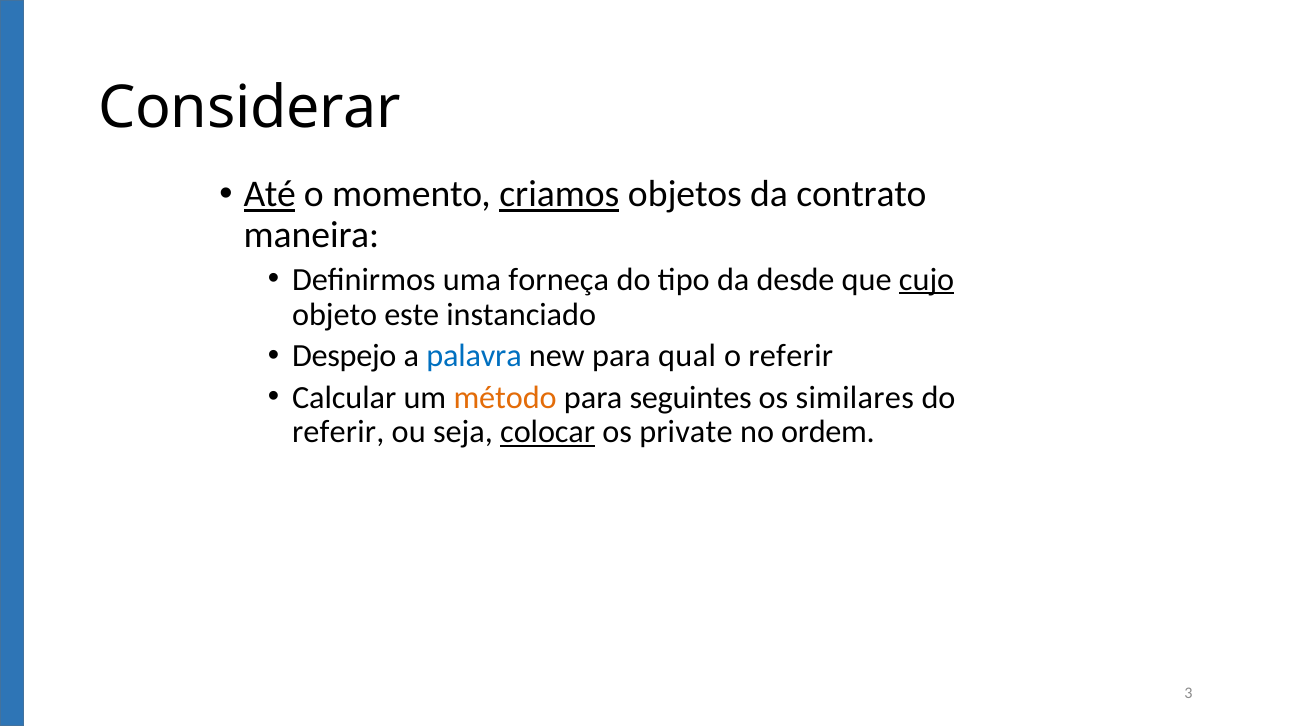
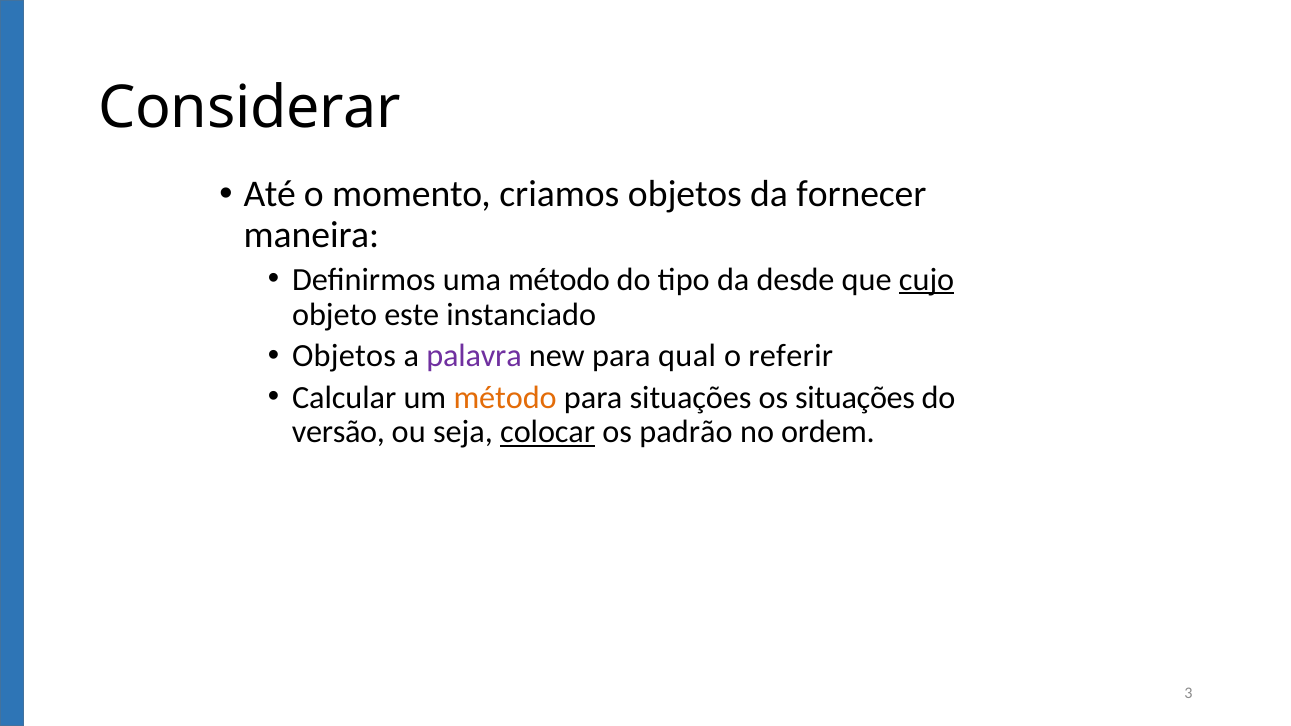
Até underline: present -> none
criamos underline: present -> none
contrato: contrato -> fornecer
uma forneça: forneça -> método
Despejo at (344, 356): Despejo -> Objetos
palavra colour: blue -> purple
para seguintes: seguintes -> situações
os similares: similares -> situações
referir at (338, 432): referir -> versão
private: private -> padrão
